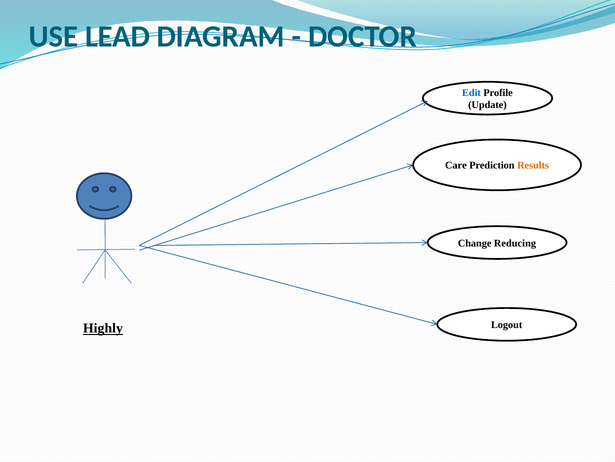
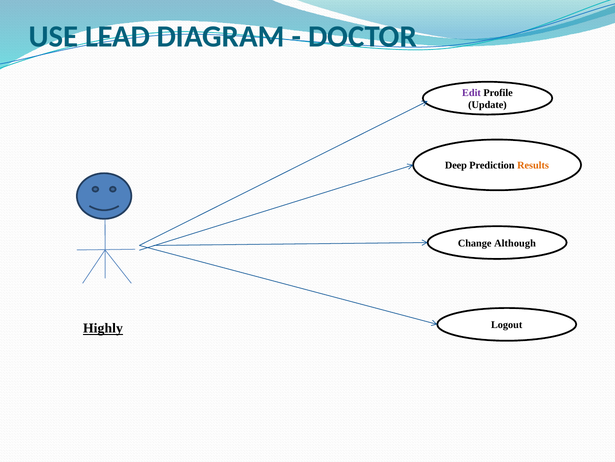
Edit colour: blue -> purple
Care: Care -> Deep
Reducing: Reducing -> Although
